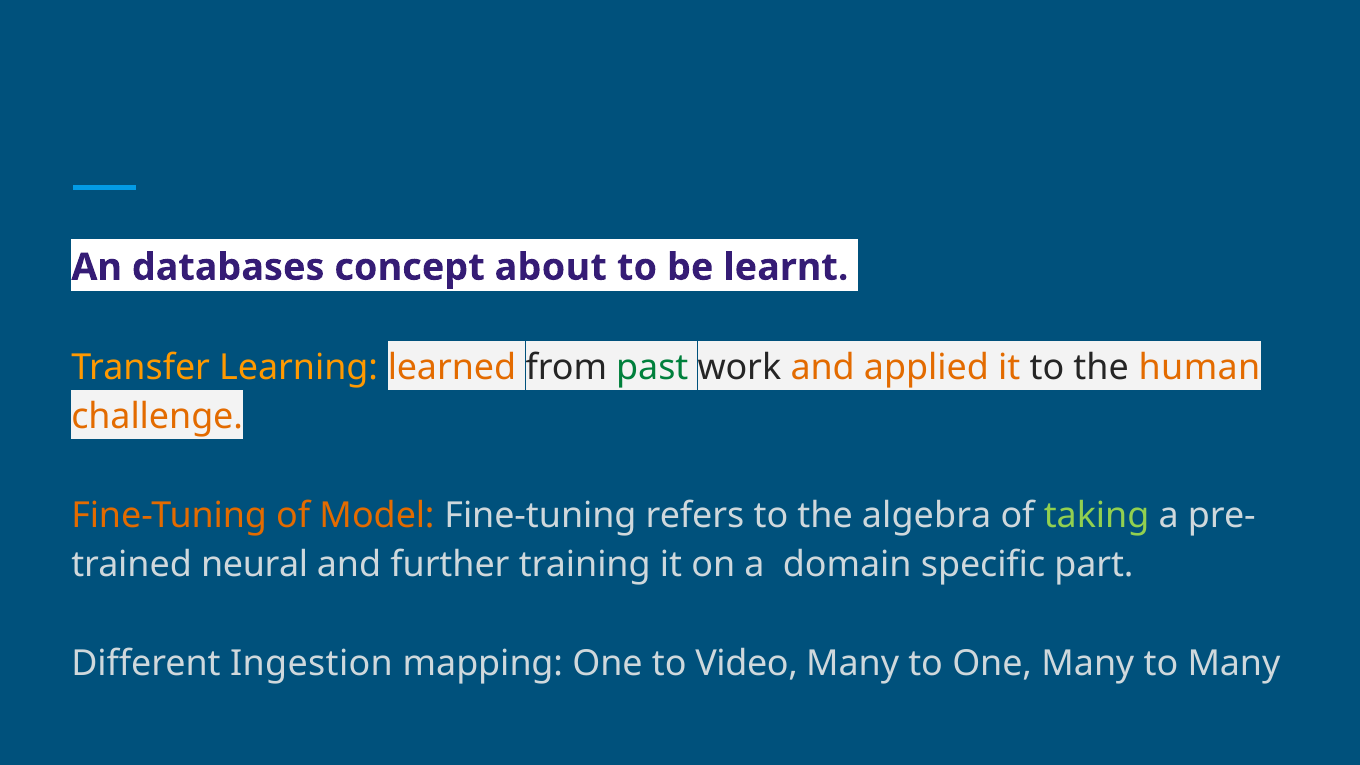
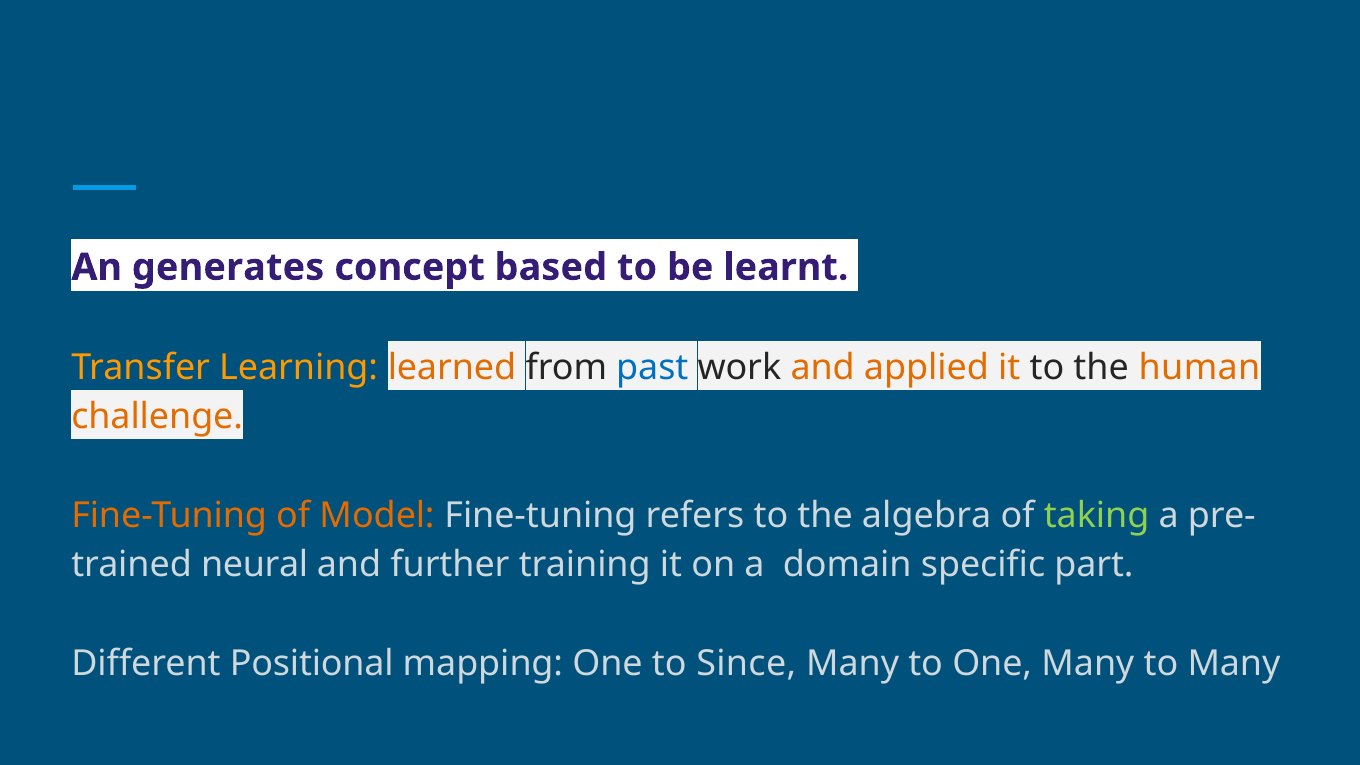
databases: databases -> generates
about: about -> based
past colour: green -> blue
Ingestion: Ingestion -> Positional
Video: Video -> Since
